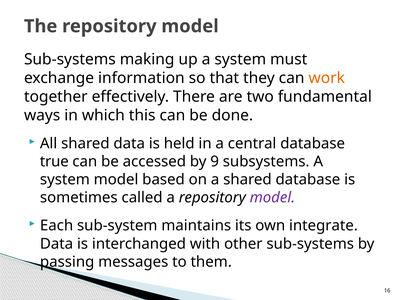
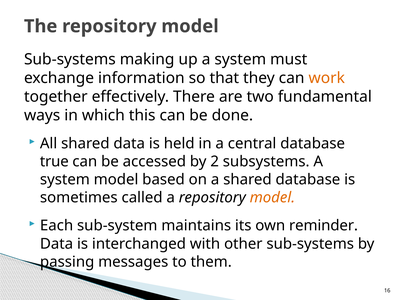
9: 9 -> 2
model at (272, 198) colour: purple -> orange
integrate: integrate -> reminder
